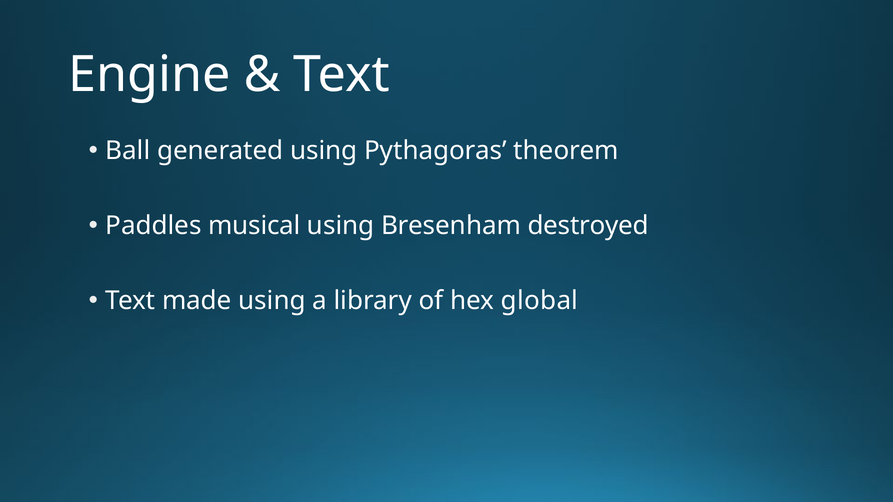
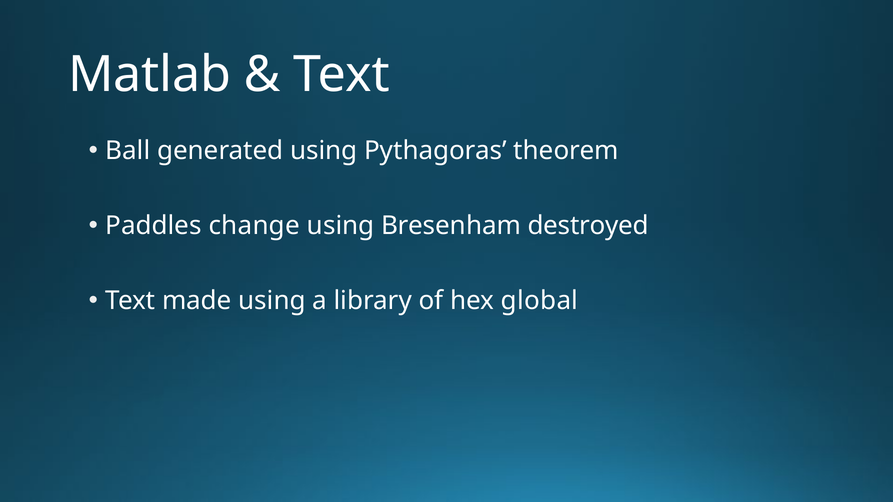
Engine: Engine -> Matlab
musical: musical -> change
